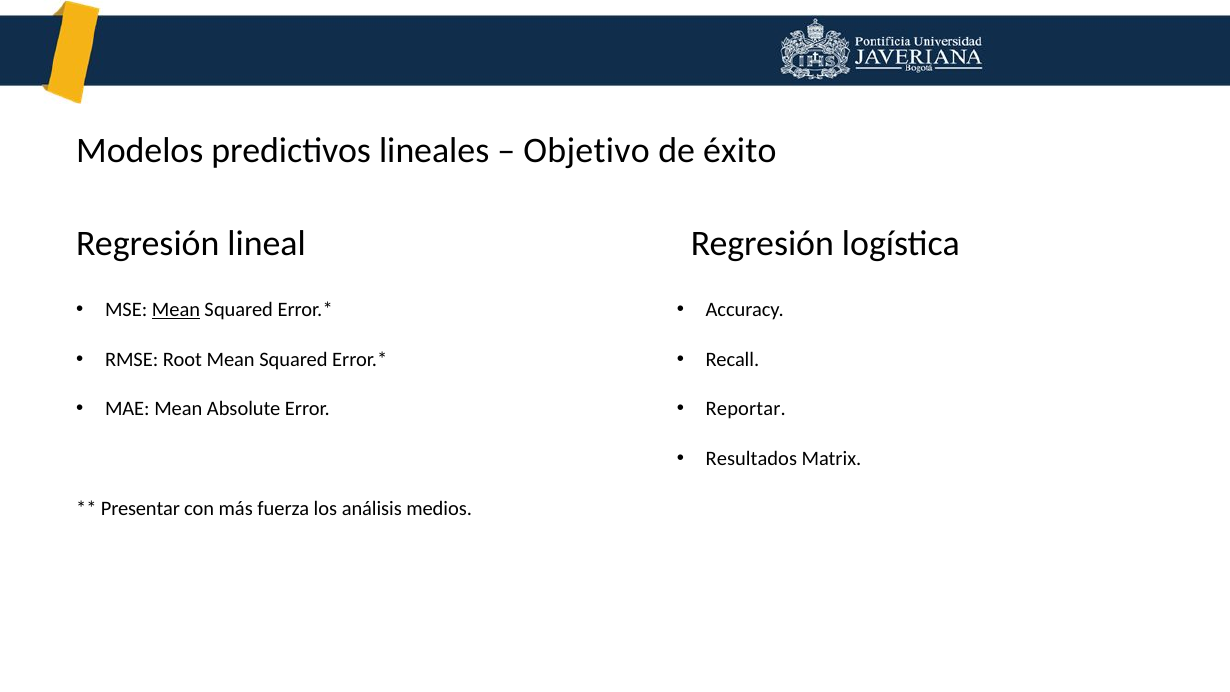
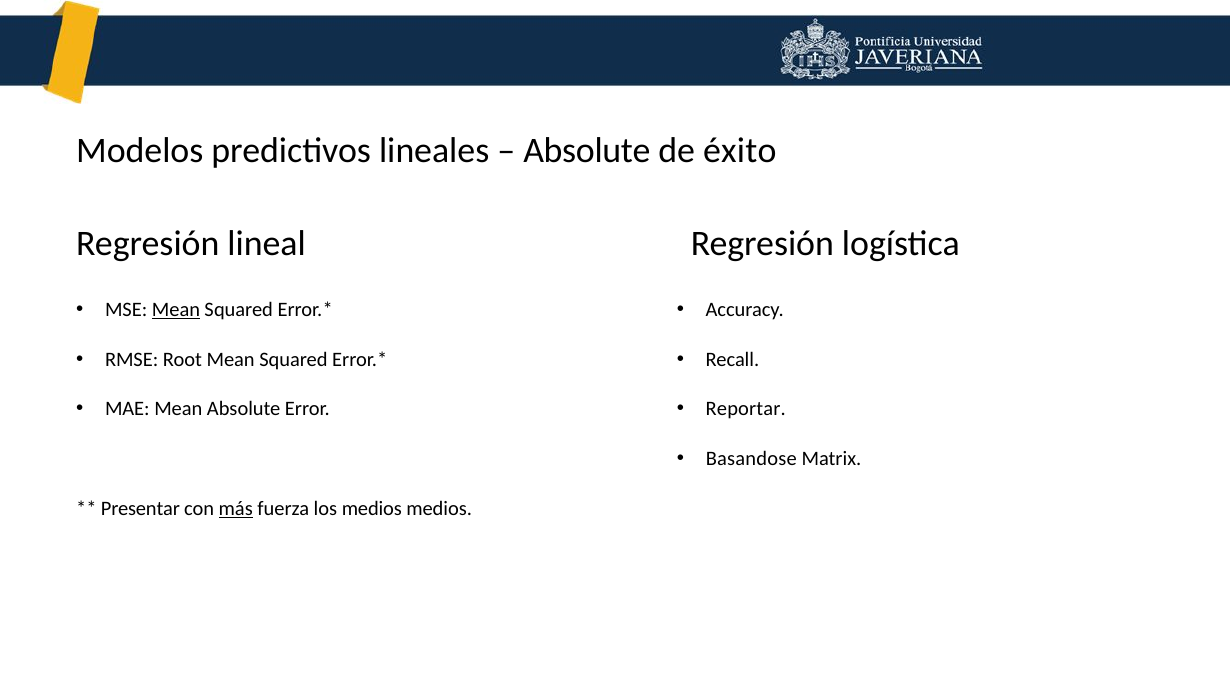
Objetivo at (587, 150): Objetivo -> Absolute
Resultados: Resultados -> Basandose
más underline: none -> present
los análisis: análisis -> medios
